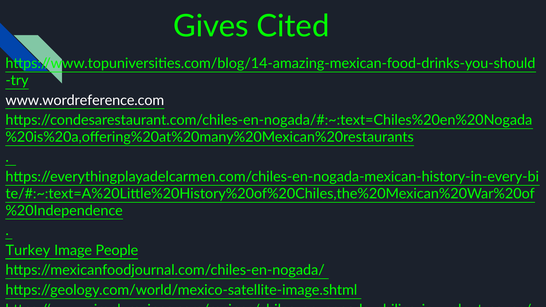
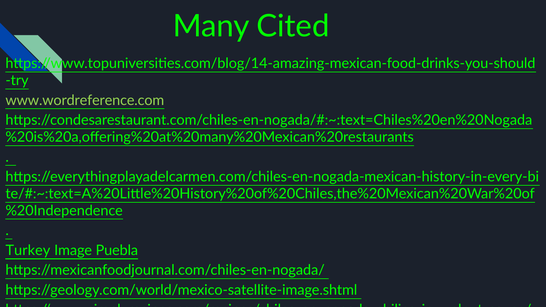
Gives: Gives -> Many
www.wordreference.com colour: white -> light green
People: People -> Puebla
